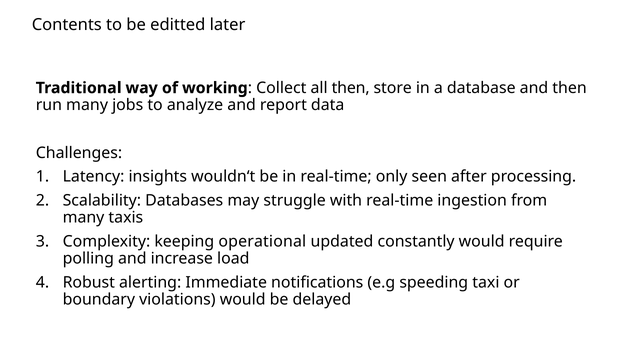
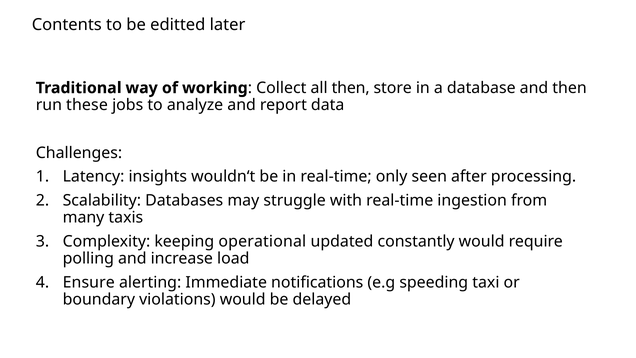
run many: many -> these
Robust: Robust -> Ensure
